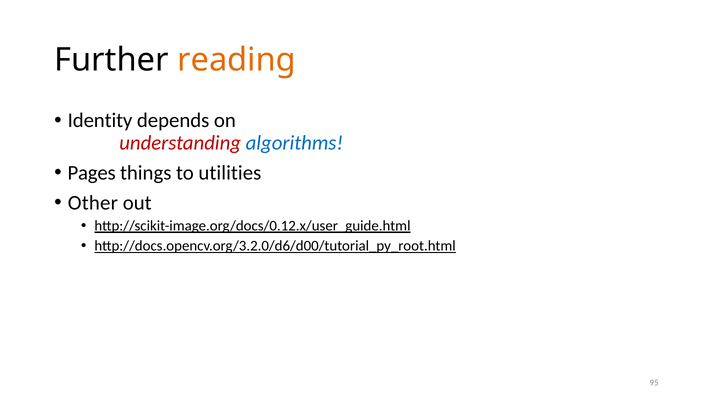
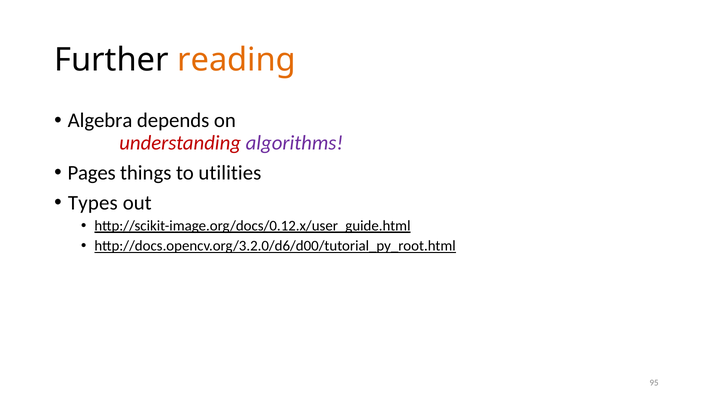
Identity: Identity -> Algebra
algorithms colour: blue -> purple
Other: Other -> Types
